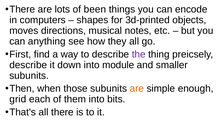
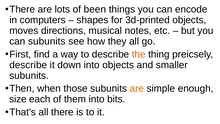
can anything: anything -> subunits
the colour: purple -> orange
into module: module -> objects
grid: grid -> size
